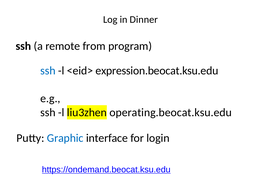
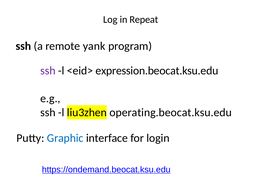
Dinner: Dinner -> Repeat
from: from -> yank
ssh at (48, 71) colour: blue -> purple
